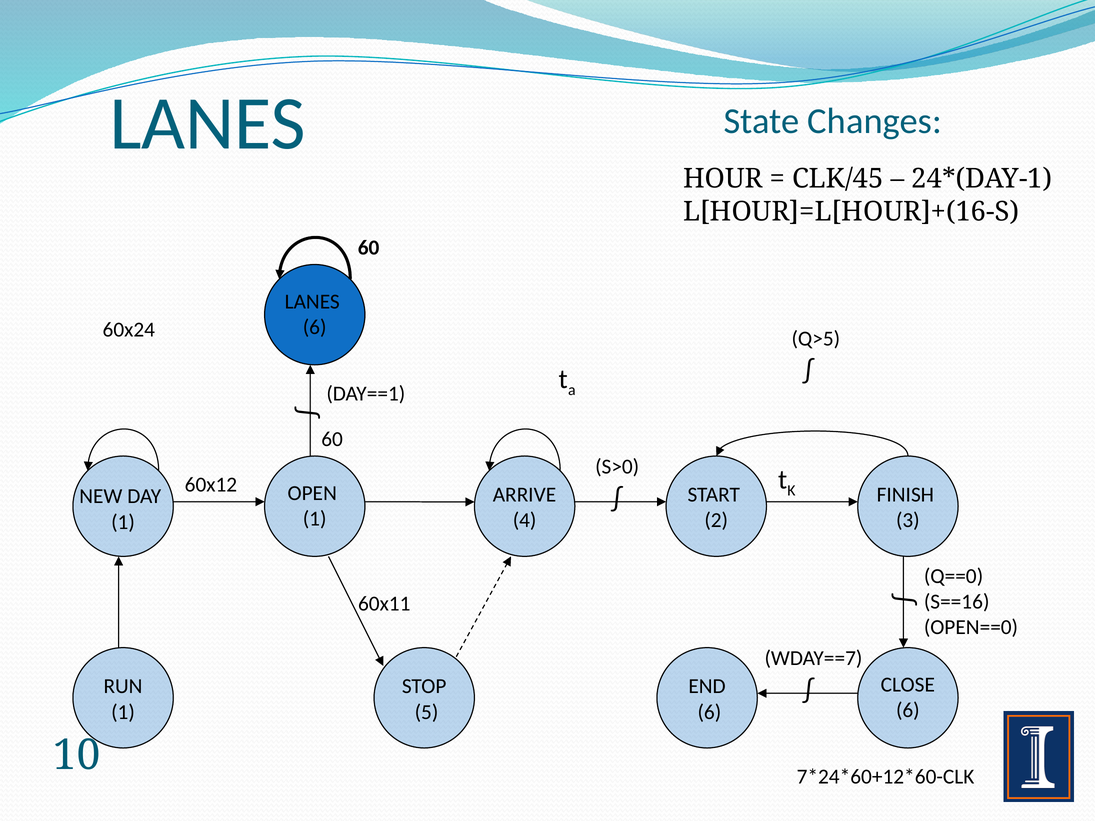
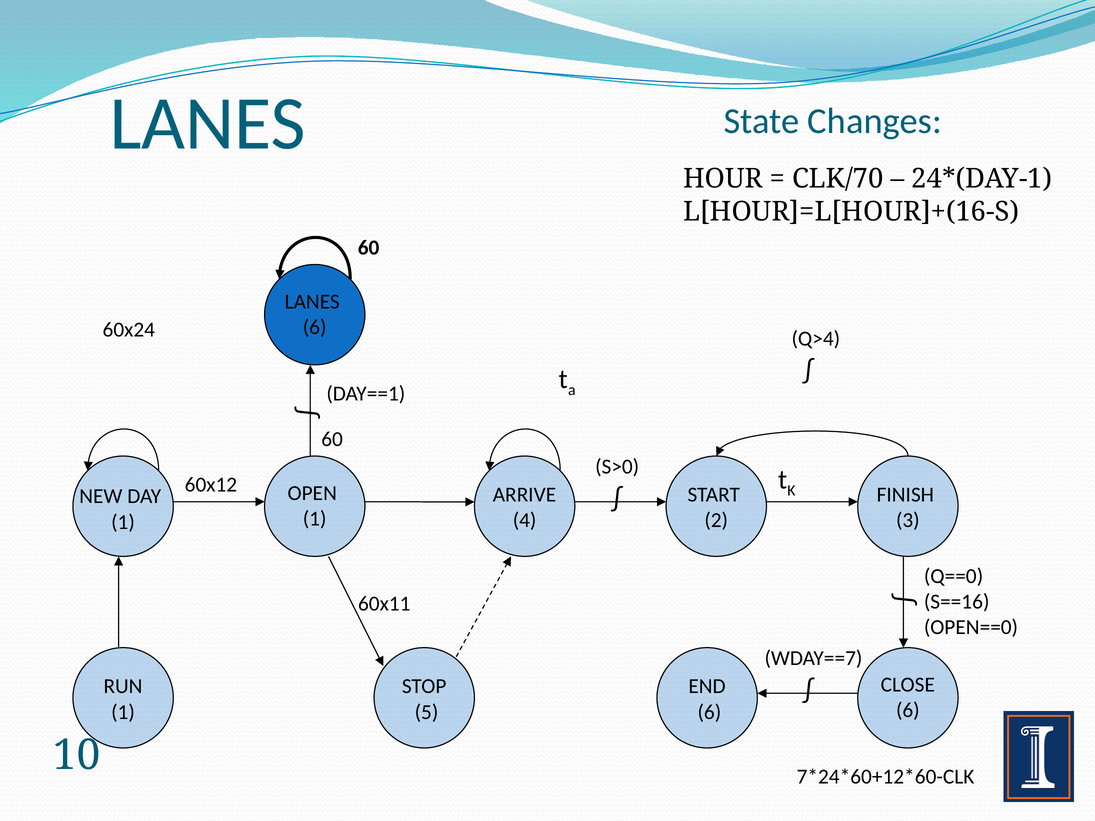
CLK/45: CLK/45 -> CLK/70
Q>5: Q>5 -> Q>4
